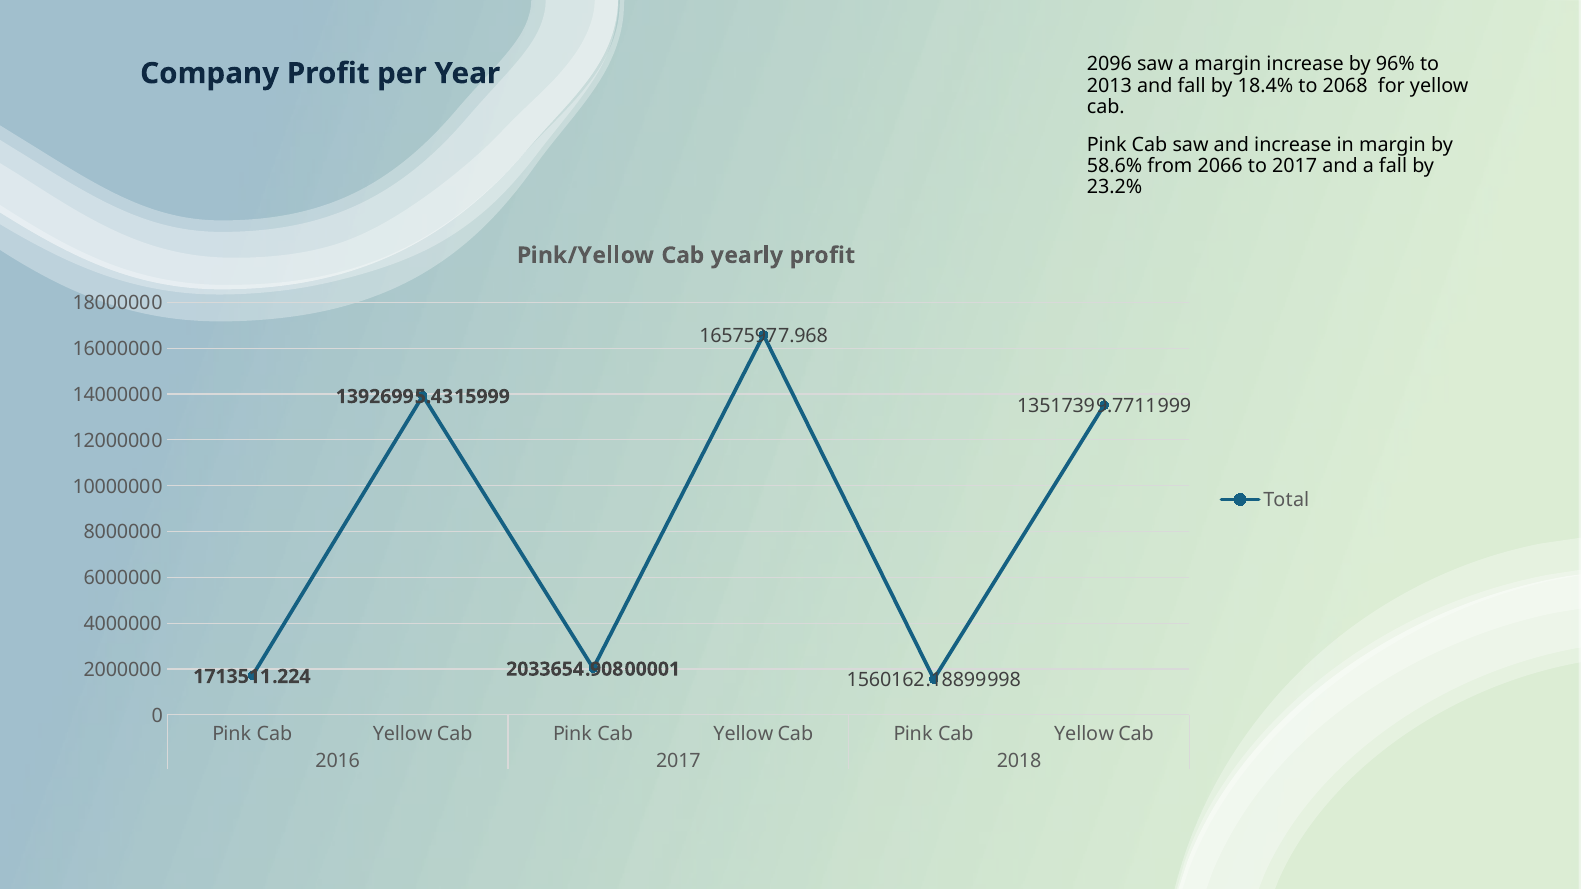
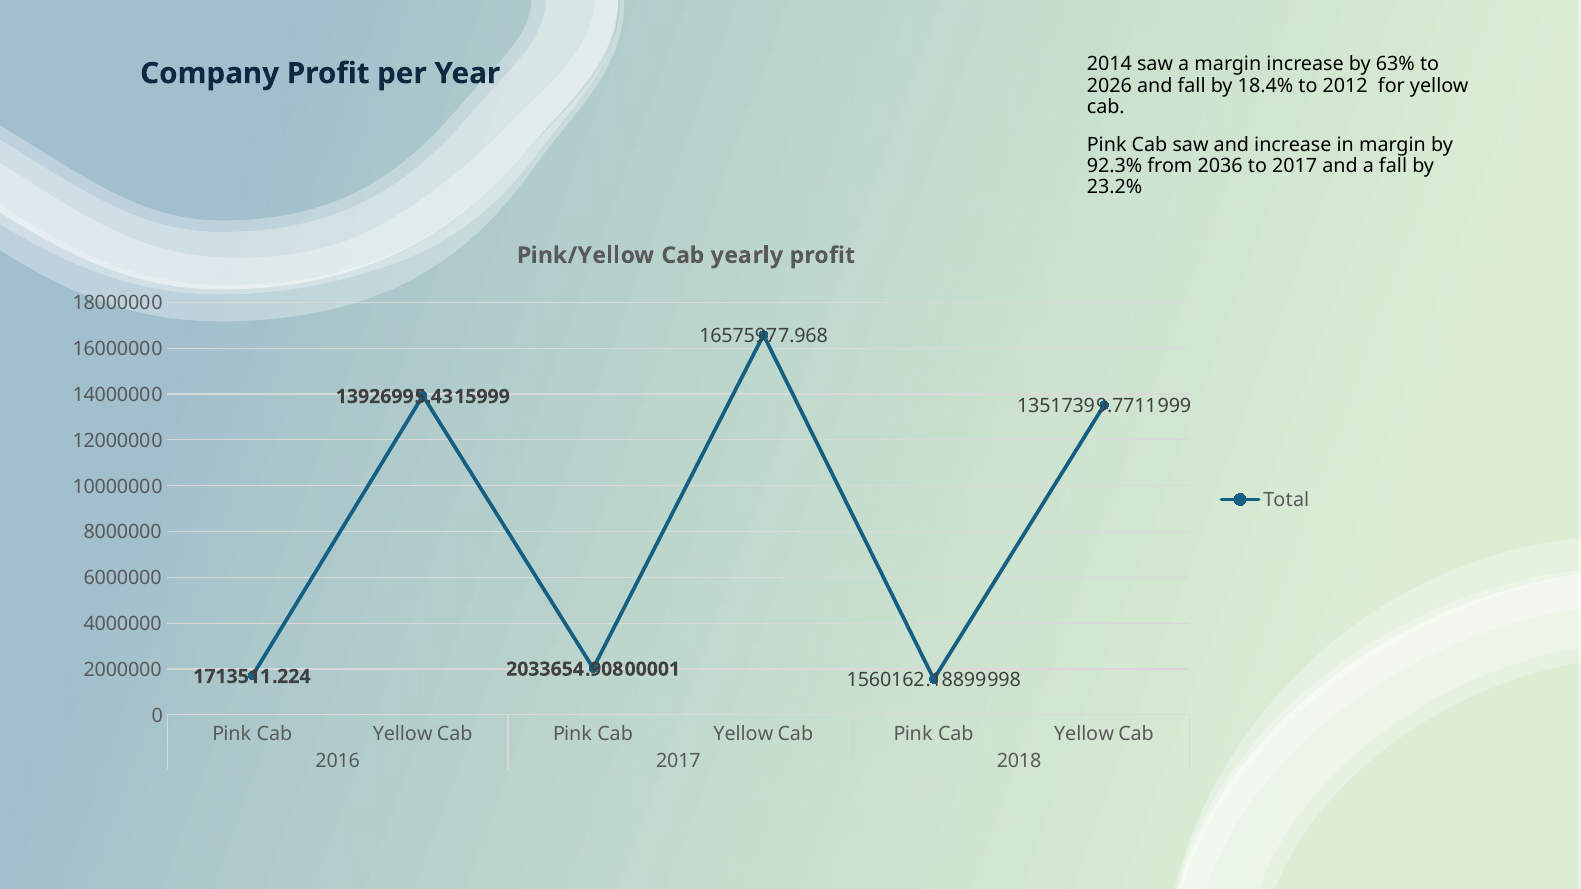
2096: 2096 -> 2014
96%: 96% -> 63%
2013: 2013 -> 2026
2068: 2068 -> 2012
58.6%: 58.6% -> 92.3%
2066: 2066 -> 2036
